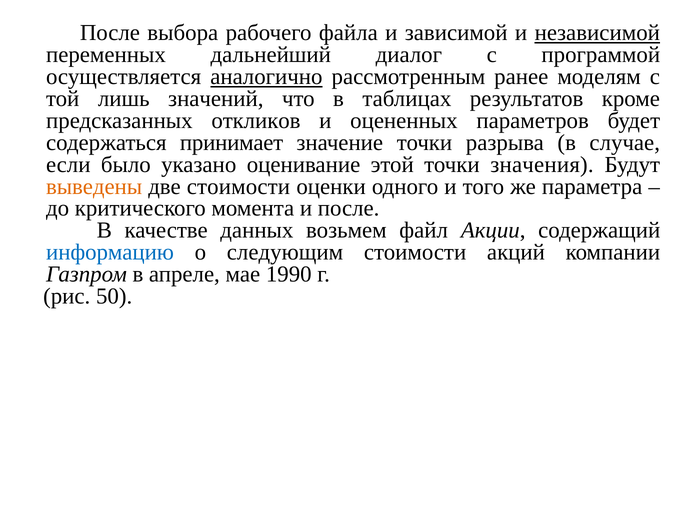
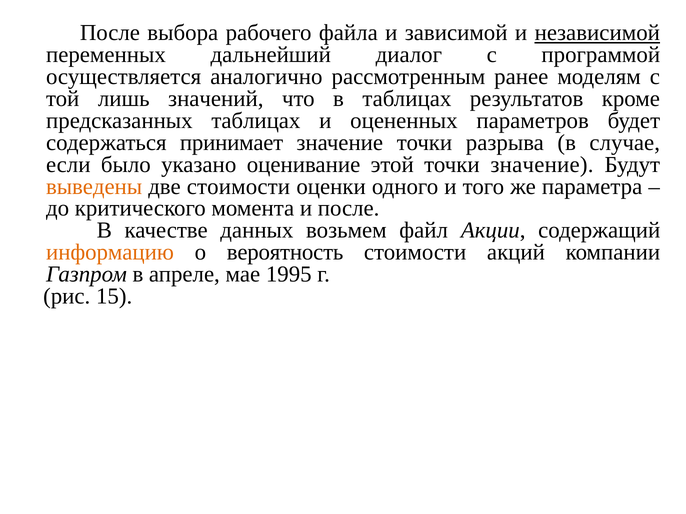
аналогично underline: present -> none
предсказанных откликов: откликов -> таблицах
точки значения: значения -> значение
информацию colour: blue -> orange
следующим: следующим -> вероятность
1990: 1990 -> 1995
50: 50 -> 15
